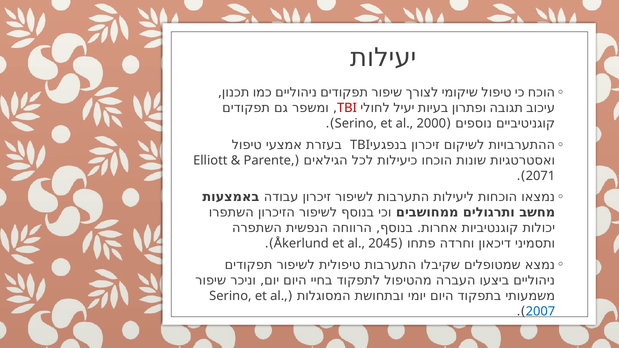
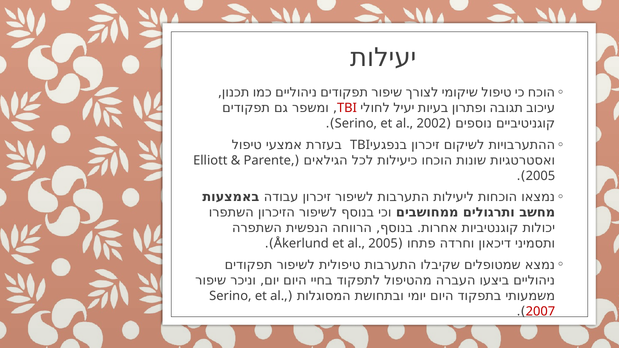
2000: 2000 -> 2002
2071 at (540, 176): 2071 -> 2005
al 2045: 2045 -> 2005
2007 colour: blue -> red
